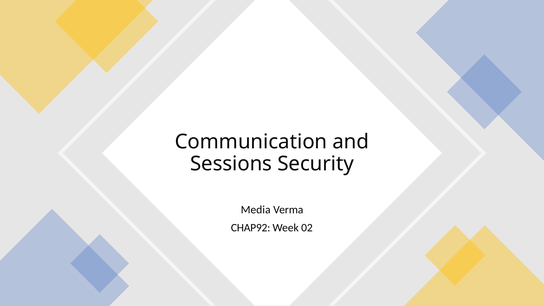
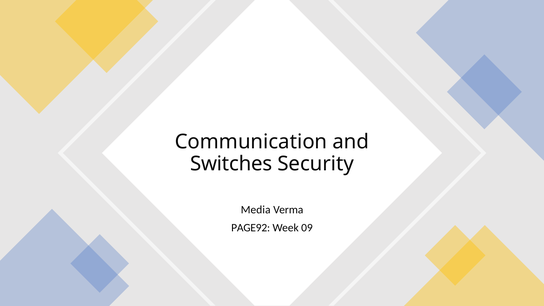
Sessions: Sessions -> Switches
CHAP92: CHAP92 -> PAGE92
02: 02 -> 09
